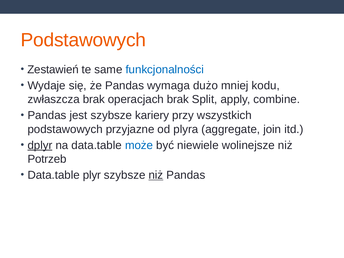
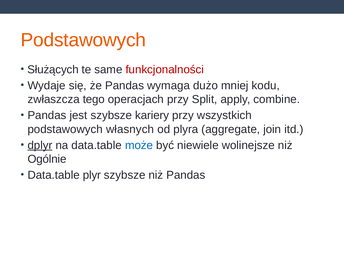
Zestawień: Zestawień -> Służących
funkcjonalności colour: blue -> red
zwłaszcza brak: brak -> tego
operacjach brak: brak -> przy
przyjazne: przyjazne -> własnych
Potrzeb: Potrzeb -> Ogólnie
niż at (156, 175) underline: present -> none
